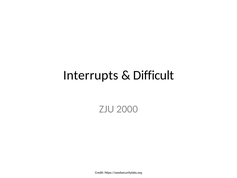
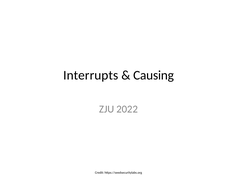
Difficult: Difficult -> Causing
2000: 2000 -> 2022
